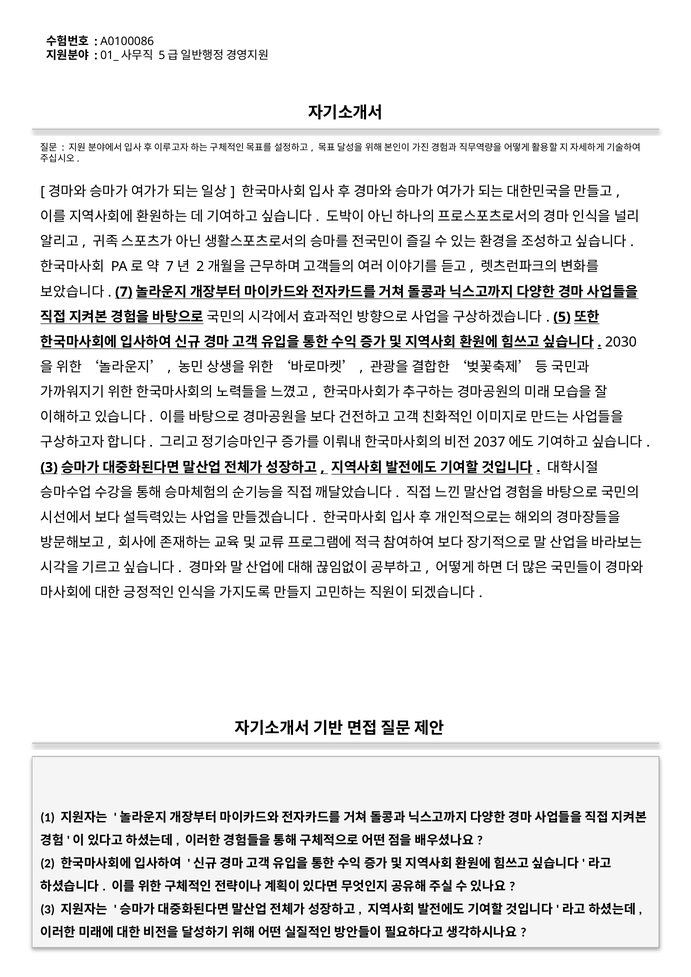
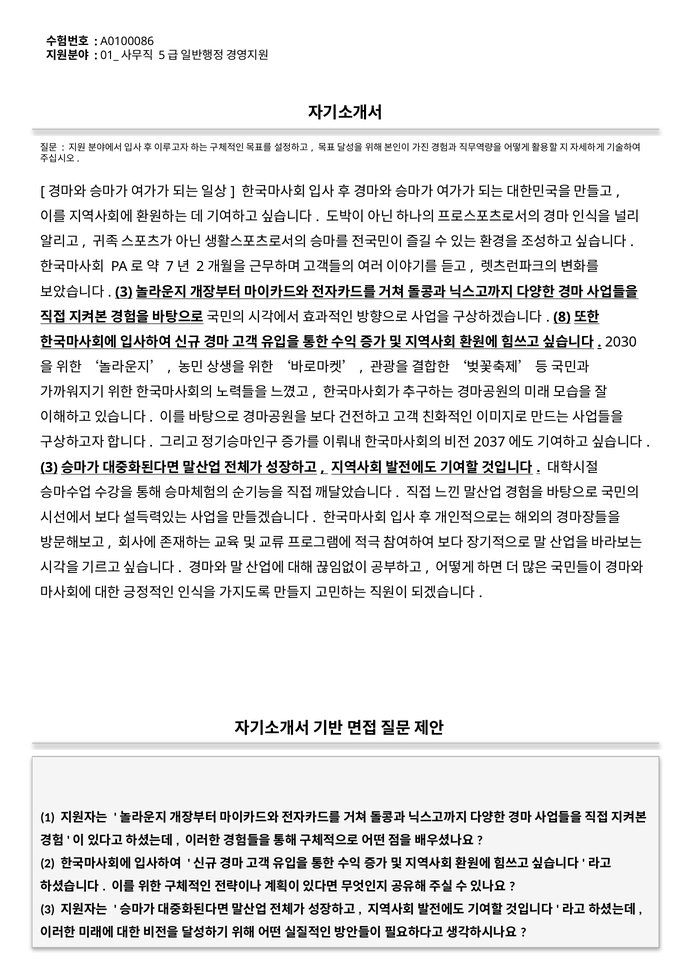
7 at (124, 292): 7 -> 3
5: 5 -> 8
